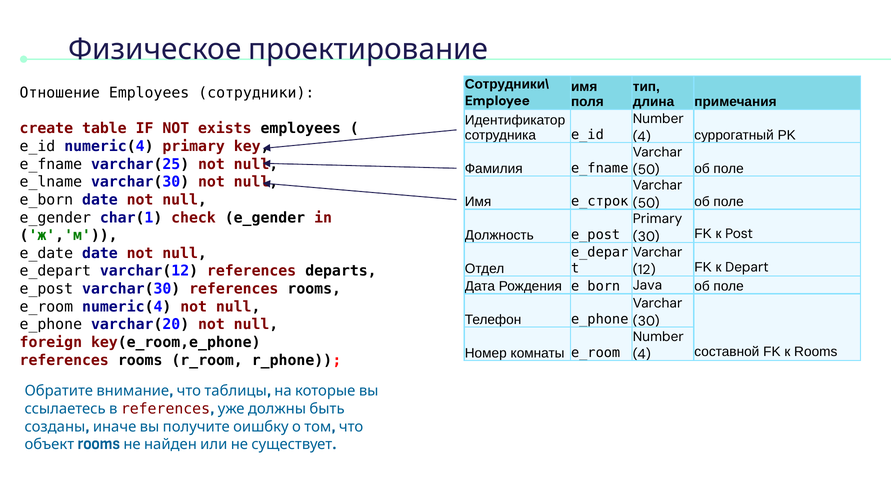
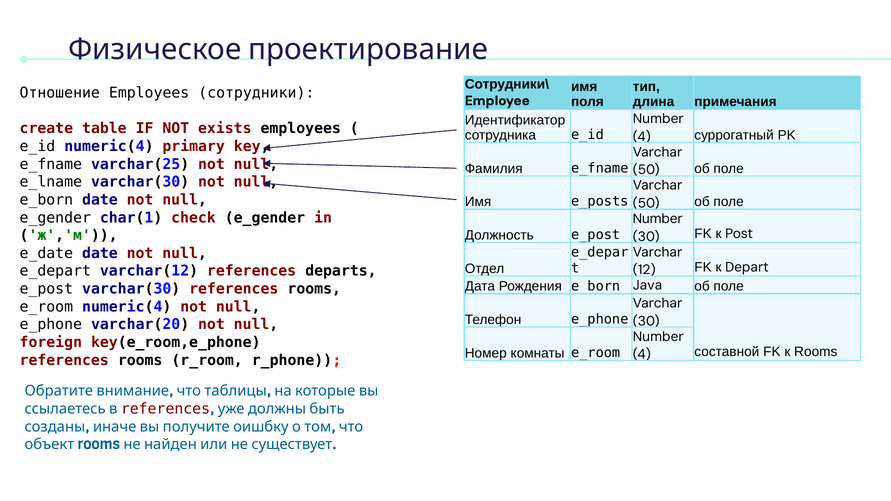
e_строк: e_строк -> e_posts
Primary at (658, 219): Primary -> Number
